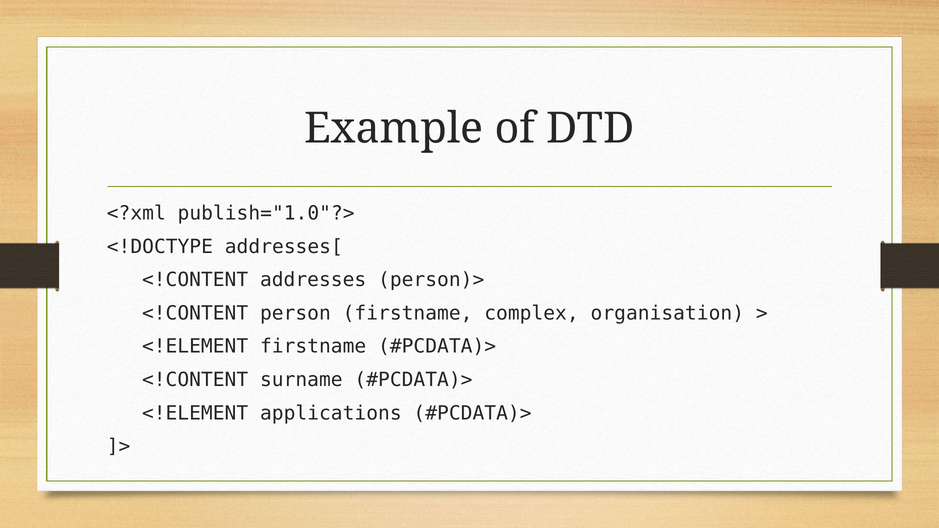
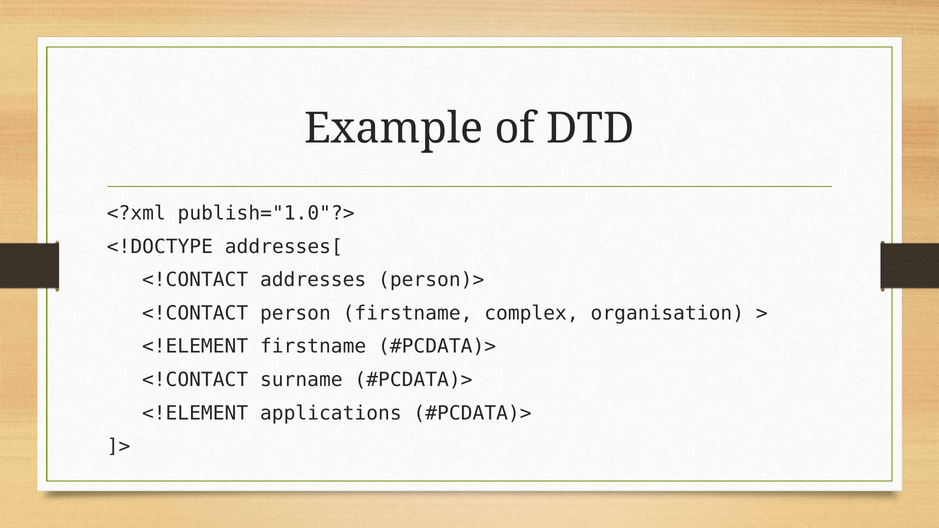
<!CONTENT at (195, 280): <!CONTENT -> <!CONTACT
<!CONTENT at (195, 313): <!CONTENT -> <!CONTACT
<!CONTENT at (195, 380): <!CONTENT -> <!CONTACT
